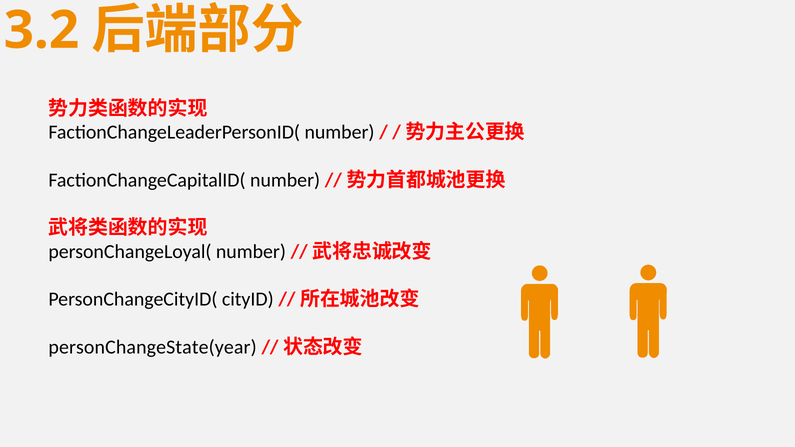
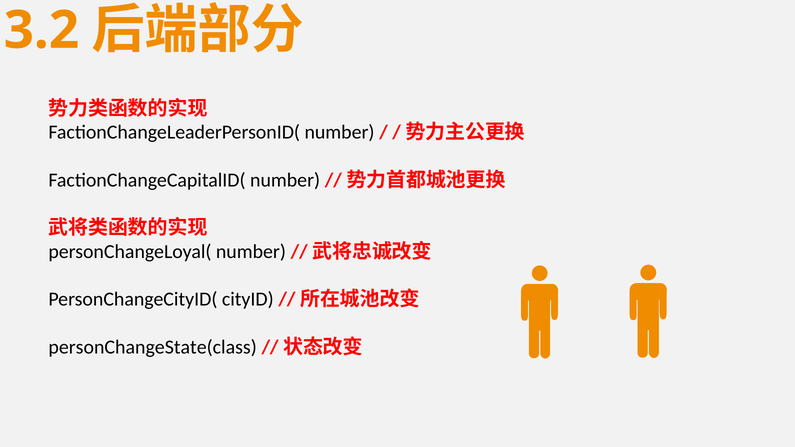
personChangeState(year: personChangeState(year -> personChangeState(class
